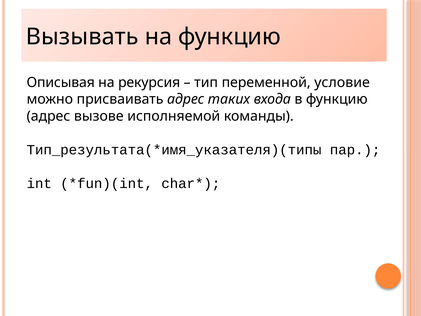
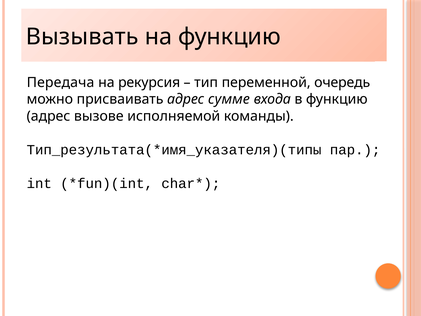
Описывая: Описывая -> Передача
условие: условие -> очередь
таких: таких -> сумме
